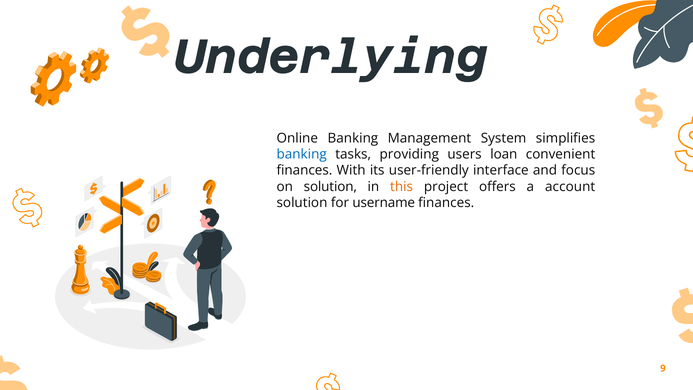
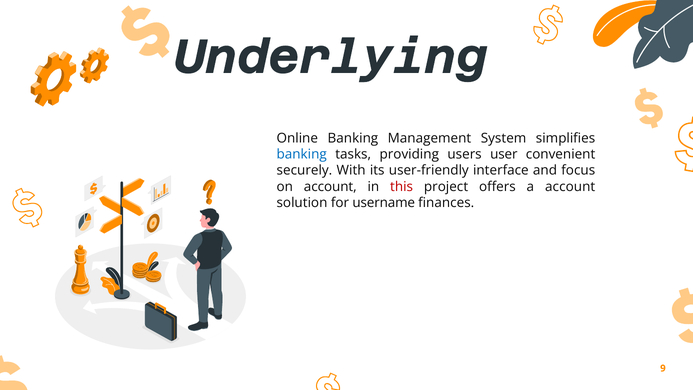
loan: loan -> user
finances at (304, 170): finances -> securely
on solution: solution -> account
this colour: orange -> red
